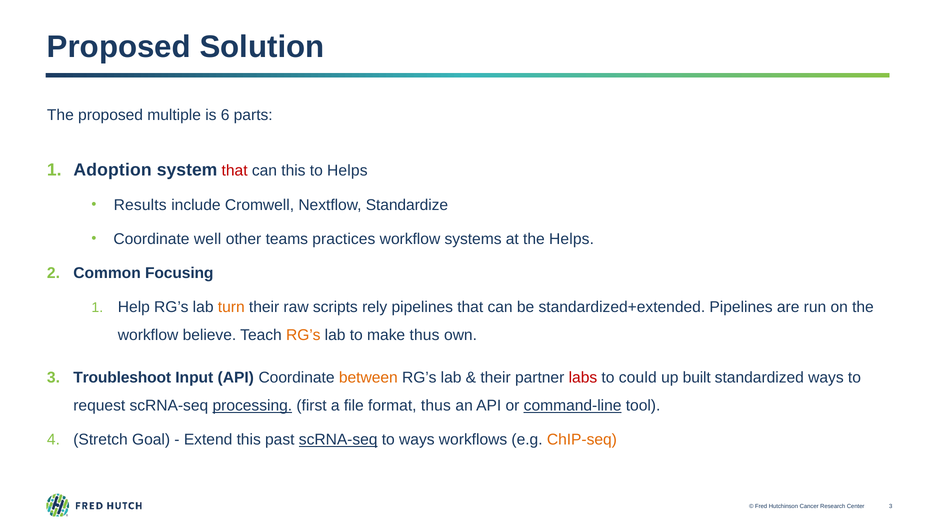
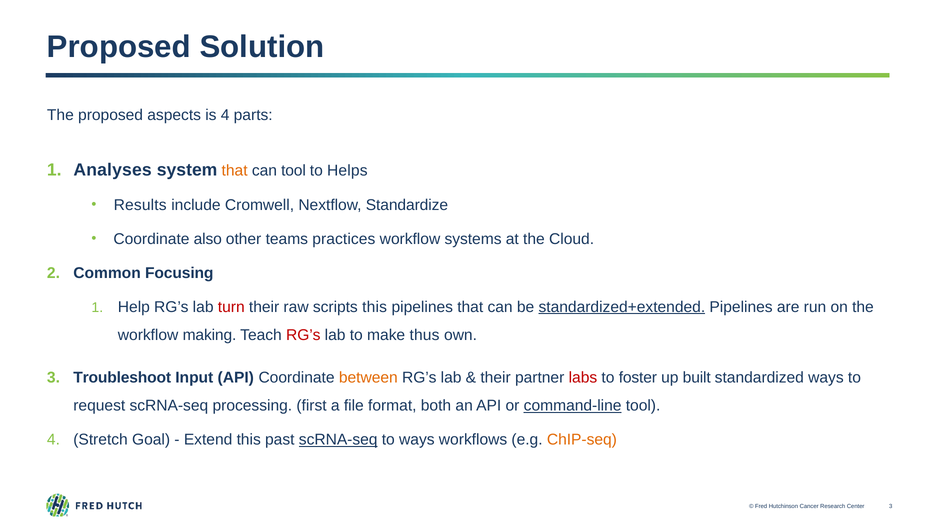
multiple: multiple -> aspects
is 6: 6 -> 4
Adoption: Adoption -> Analyses
that at (235, 171) colour: red -> orange
can this: this -> tool
well: well -> also
the Helps: Helps -> Cloud
turn colour: orange -> red
scripts rely: rely -> this
standardized+extended underline: none -> present
believe: believe -> making
RG’s at (303, 335) colour: orange -> red
could: could -> foster
processing underline: present -> none
format thus: thus -> both
